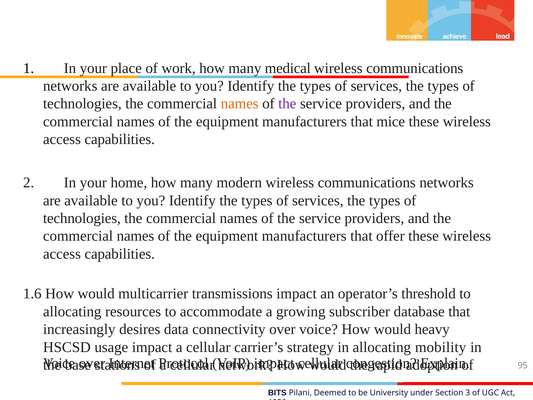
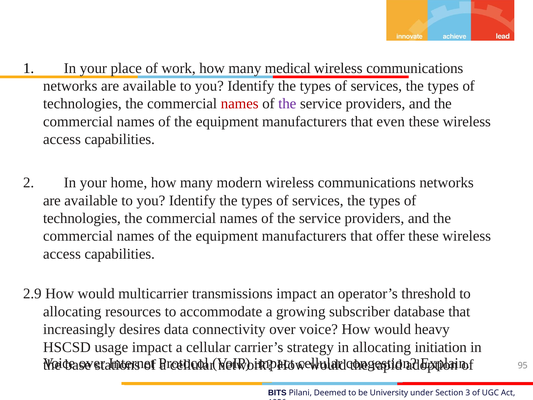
names at (240, 104) colour: orange -> red
mice: mice -> even
1.6: 1.6 -> 2.9
mobility: mobility -> initiation
